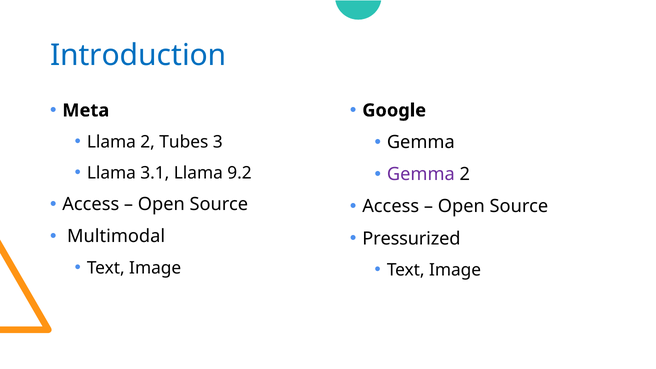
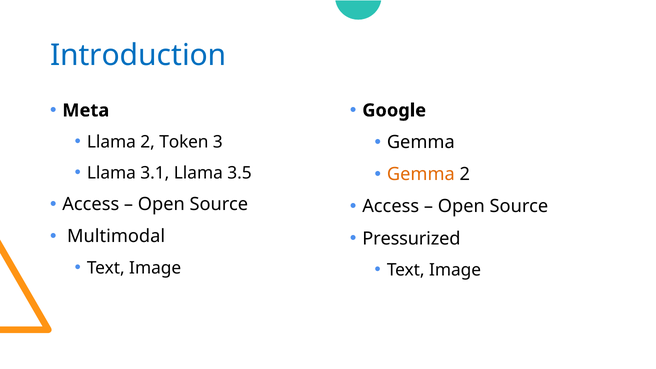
Tubes: Tubes -> Token
9.2: 9.2 -> 3.5
Gemma at (421, 174) colour: purple -> orange
